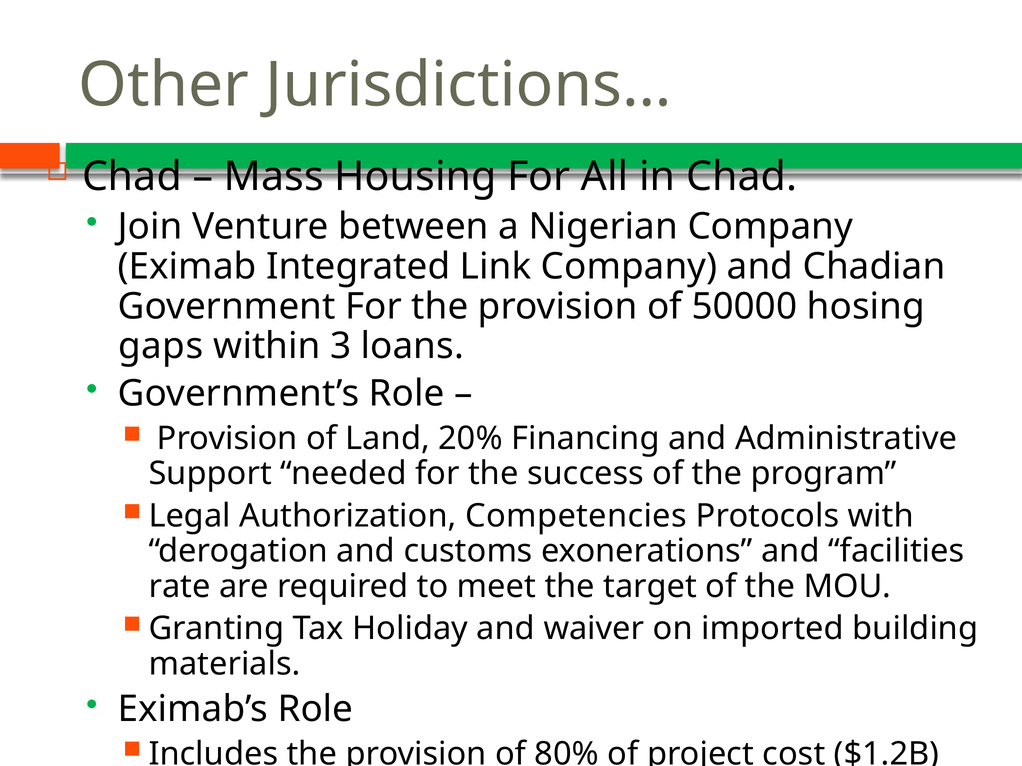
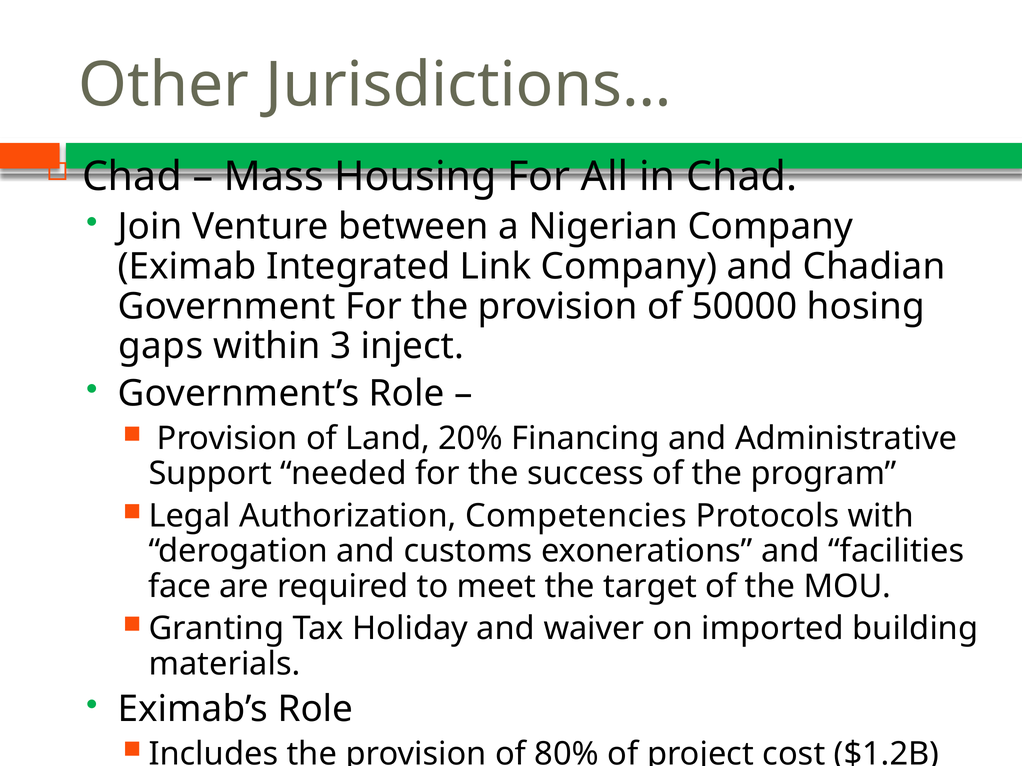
loans: loans -> inject
rate: rate -> face
